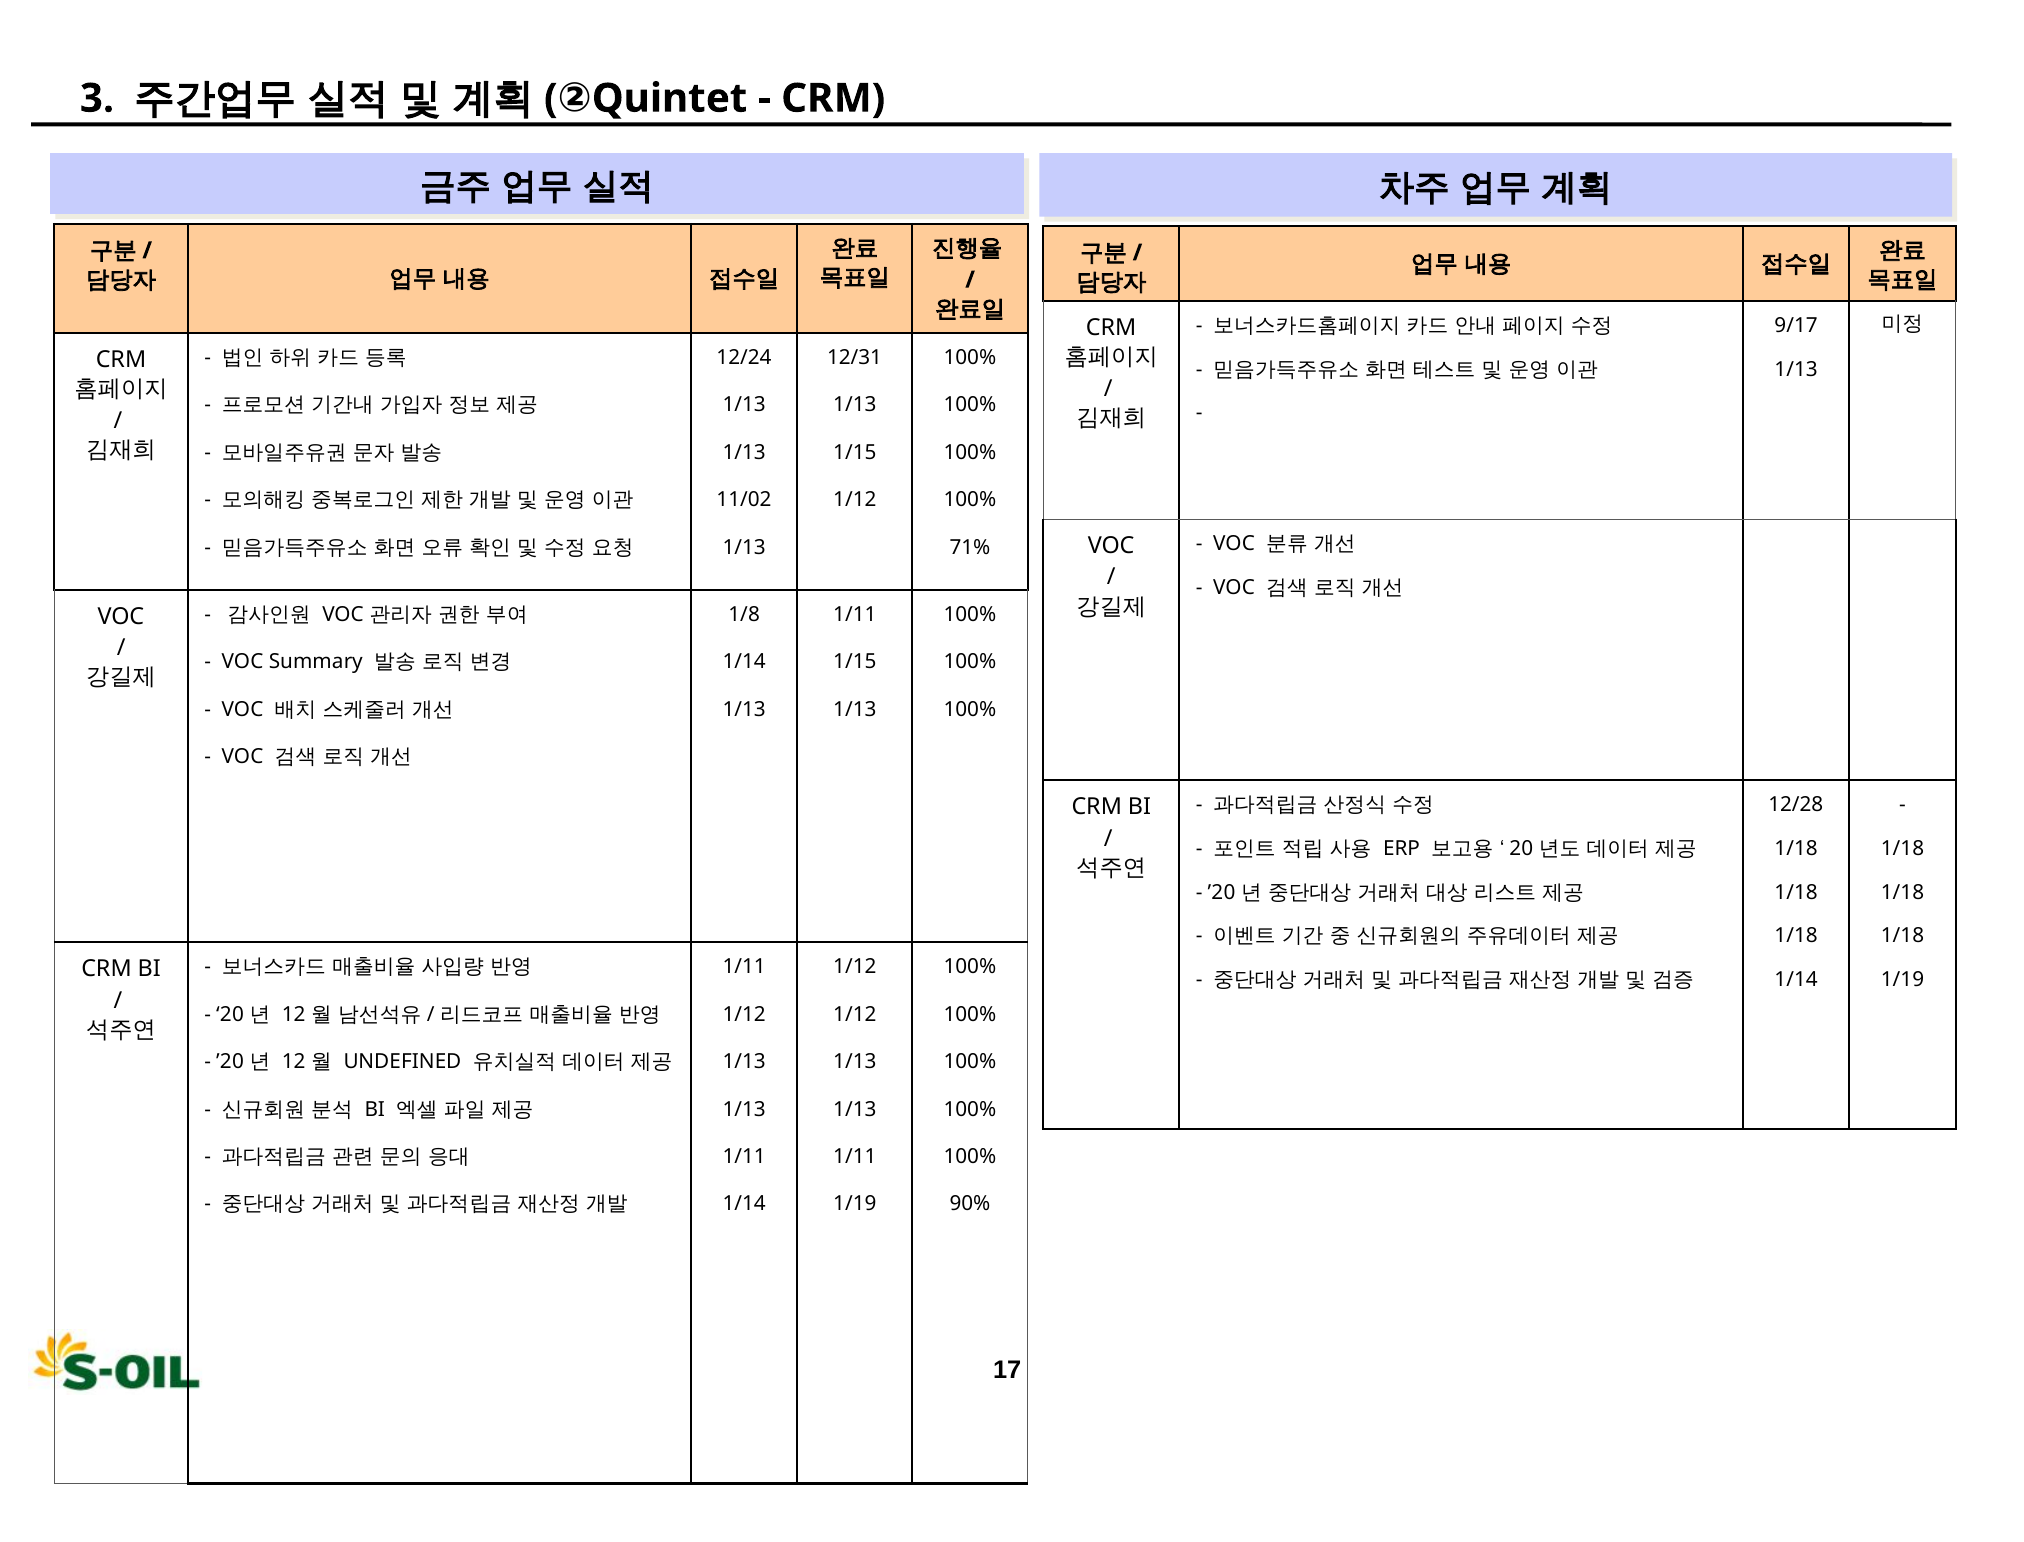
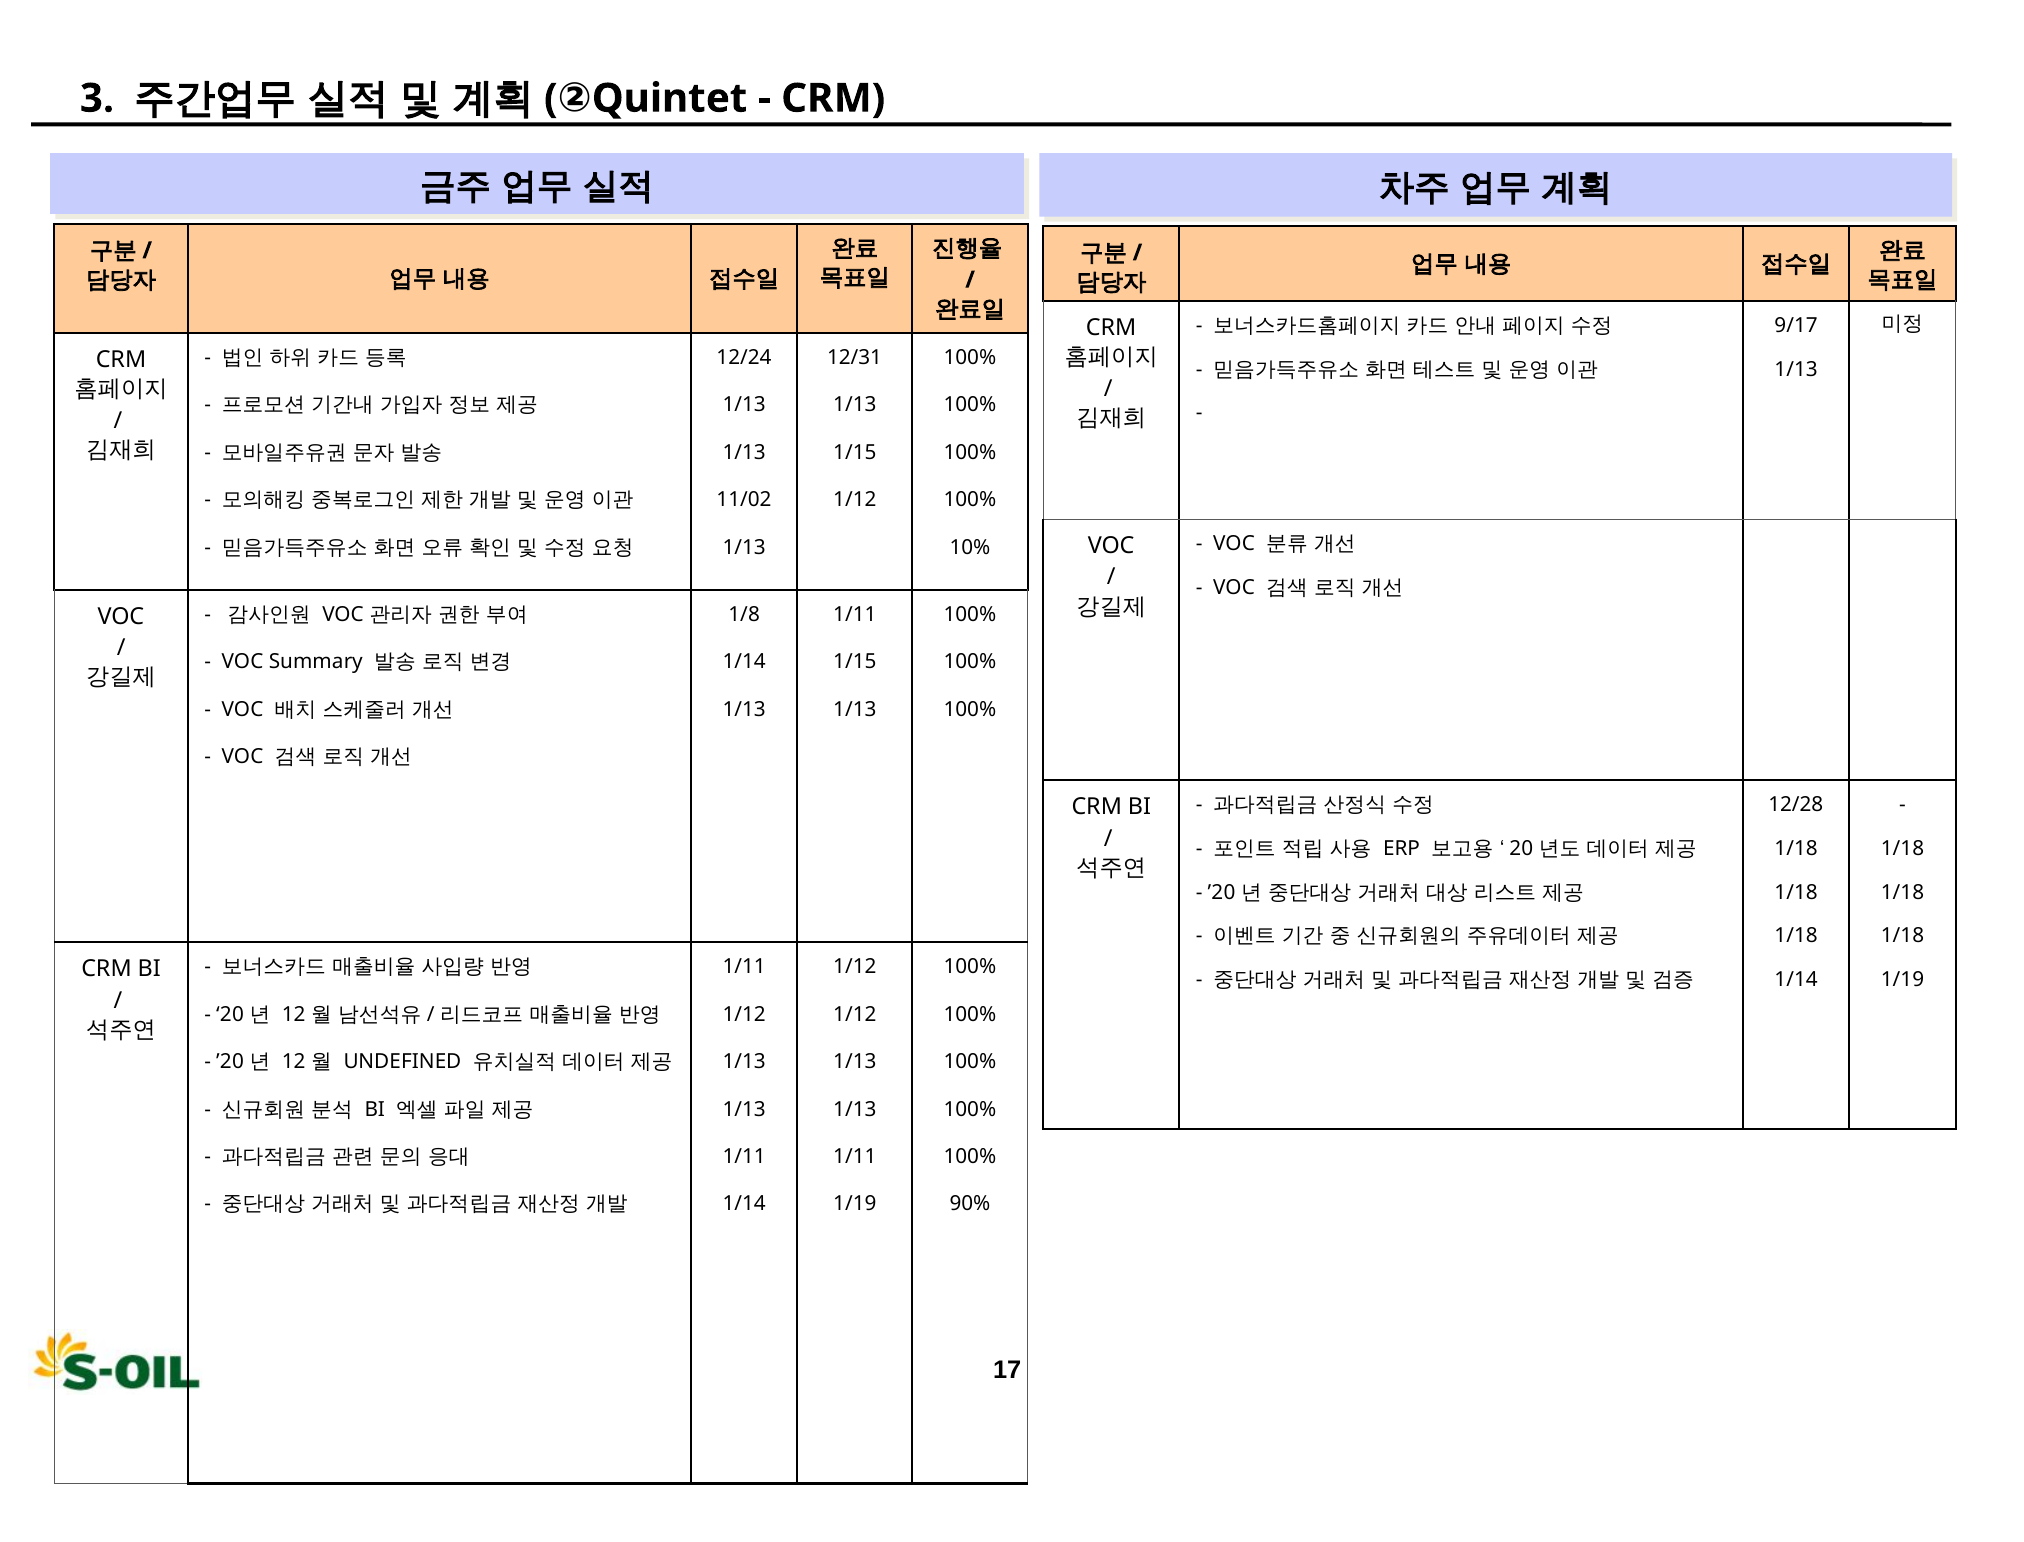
71%: 71% -> 10%
